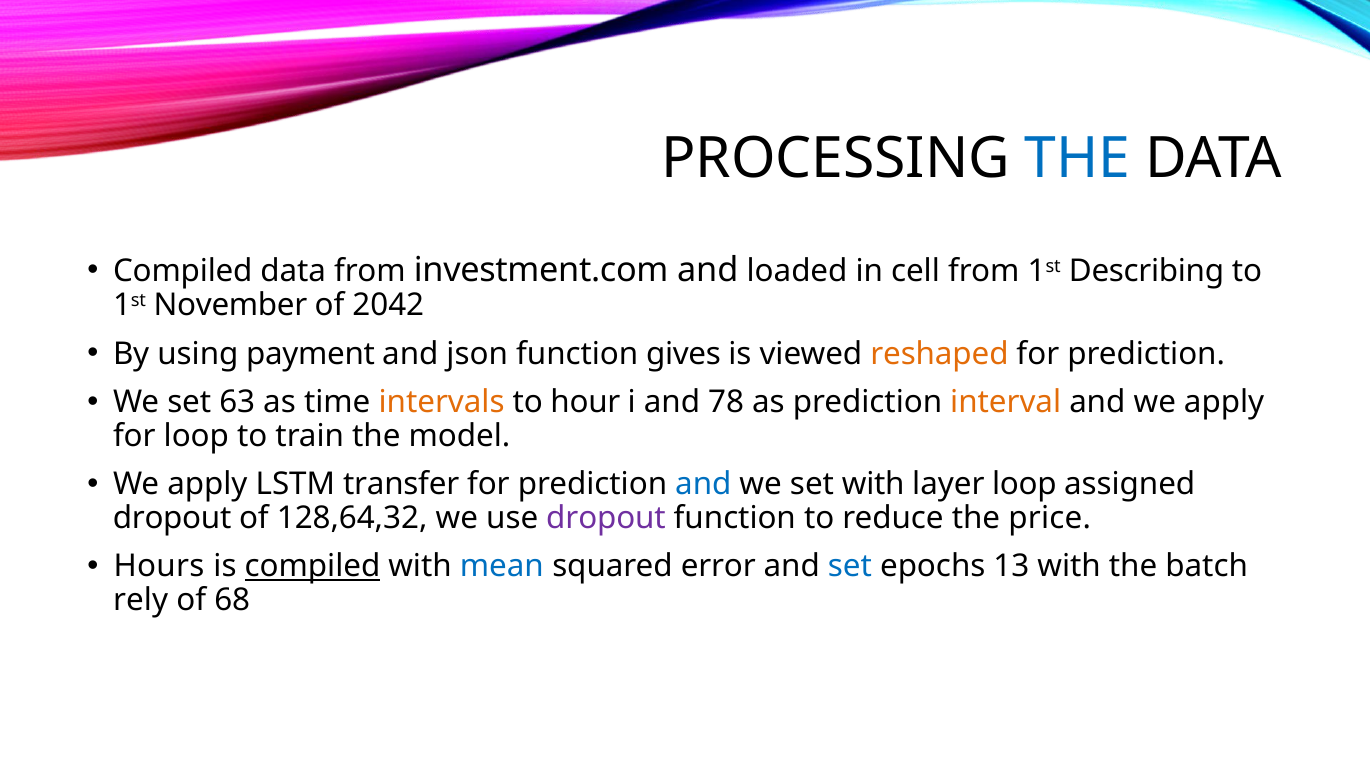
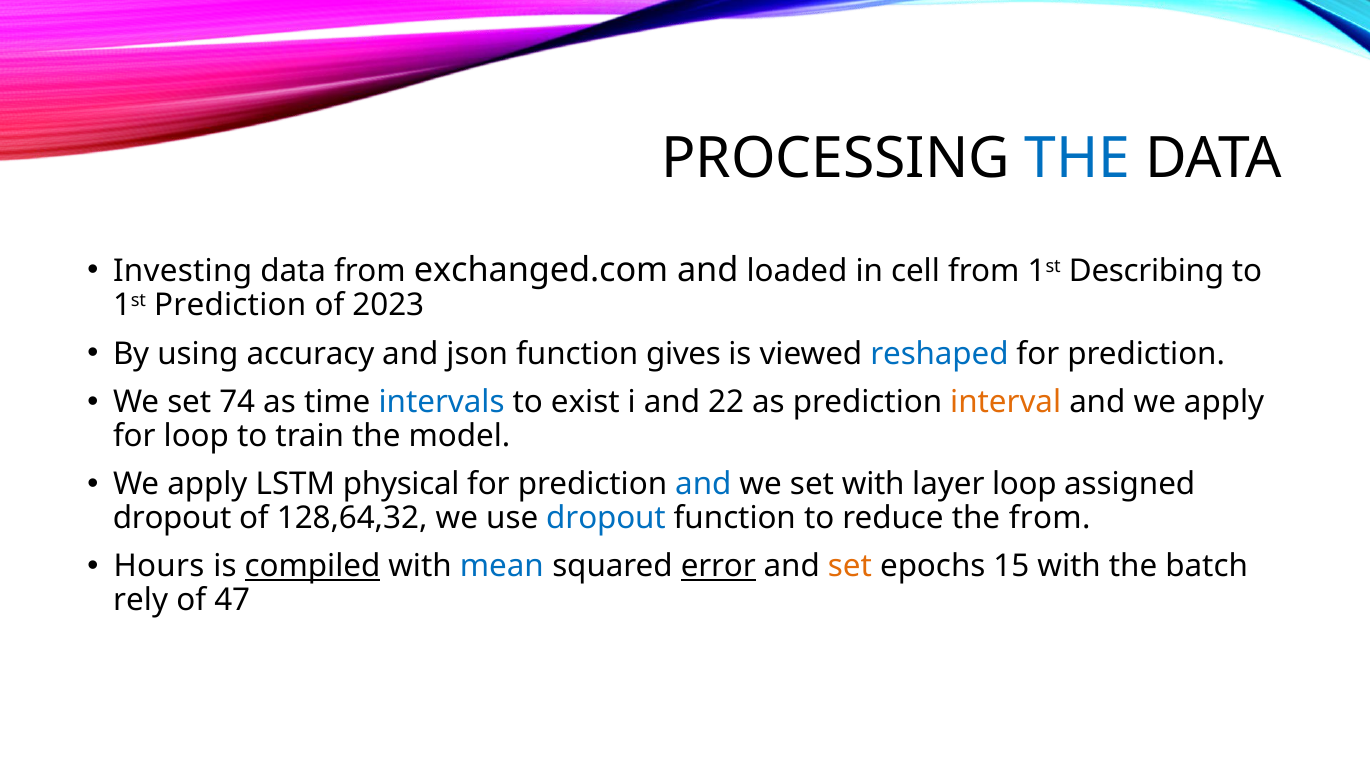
Compiled at (183, 271): Compiled -> Investing
investment.com: investment.com -> exchanged.com
1st November: November -> Prediction
2042: 2042 -> 2023
payment: payment -> accuracy
reshaped colour: orange -> blue
63: 63 -> 74
intervals colour: orange -> blue
hour: hour -> exist
78: 78 -> 22
transfer: transfer -> physical
dropout at (606, 518) colour: purple -> blue
the price: price -> from
error underline: none -> present
set at (850, 566) colour: blue -> orange
13: 13 -> 15
68: 68 -> 47
